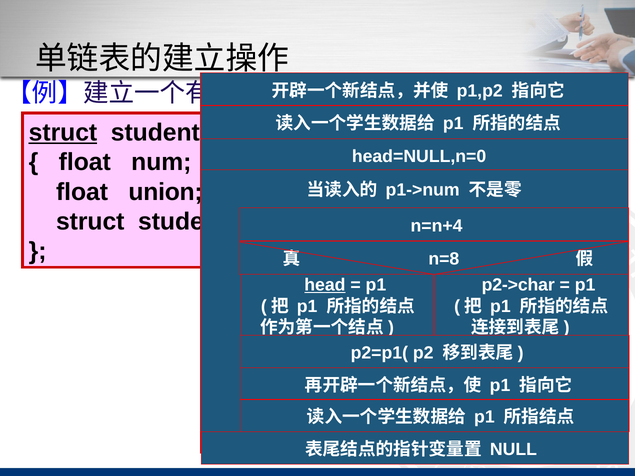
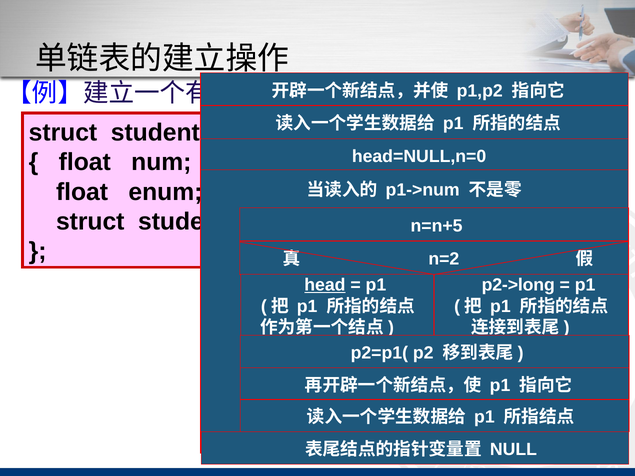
struct at (63, 133) underline: present -> none
union: union -> enum
n=n+4: n=n+4 -> n=n+5
n=8: n=8 -> n=2
p2->char: p2->char -> p2->long
